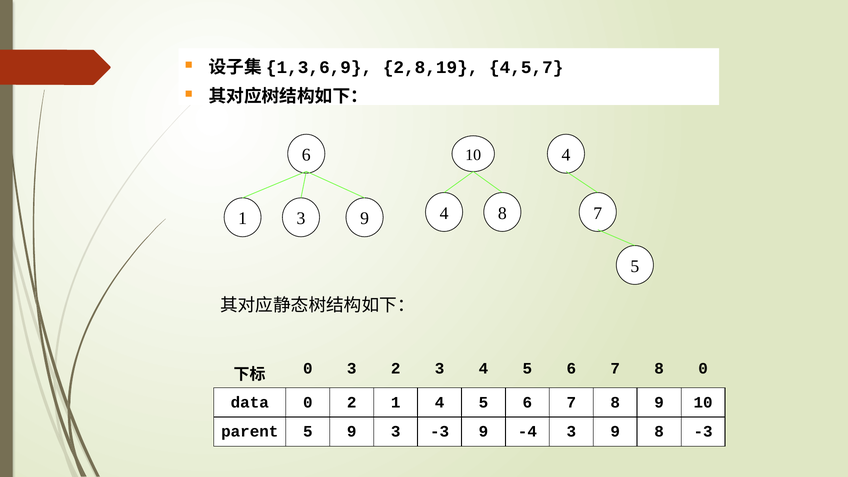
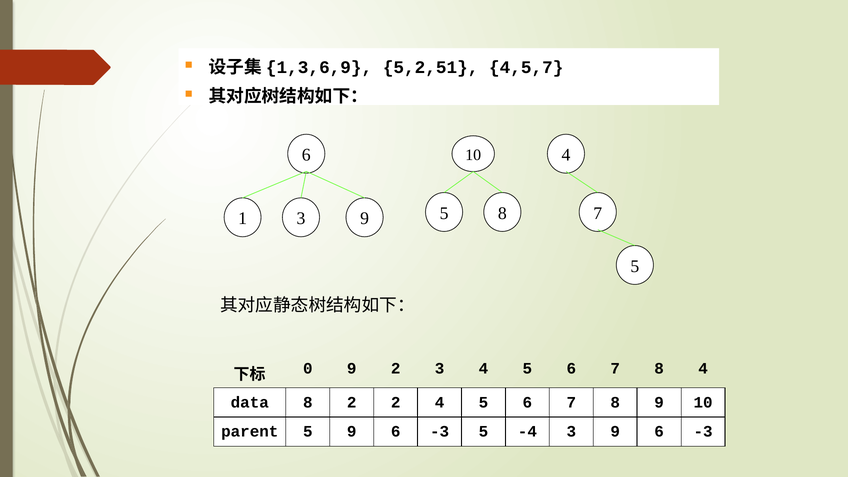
2,8,19: 2,8,19 -> 5,2,51
4 at (444, 213): 4 -> 5
0 3: 3 -> 9
8 0: 0 -> 4
data 0: 0 -> 8
2 1: 1 -> 2
5 9 3: 3 -> 6
-3 9: 9 -> 5
3 9 8: 8 -> 6
